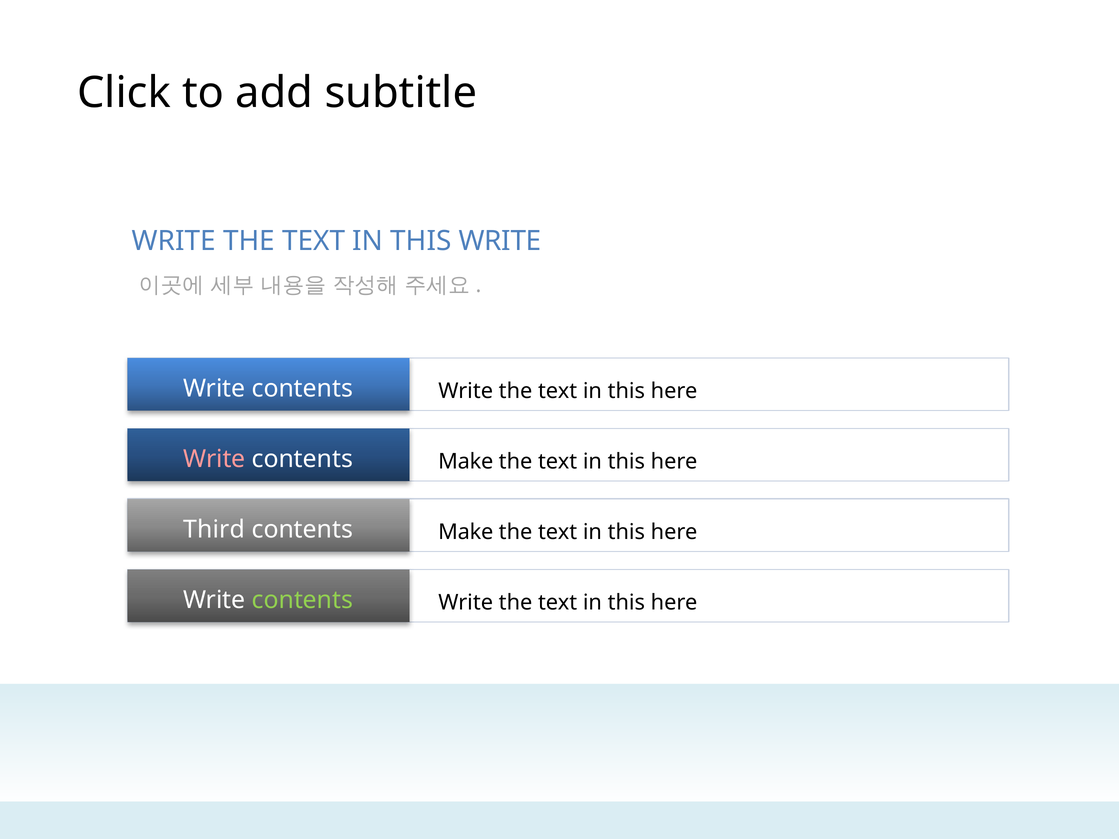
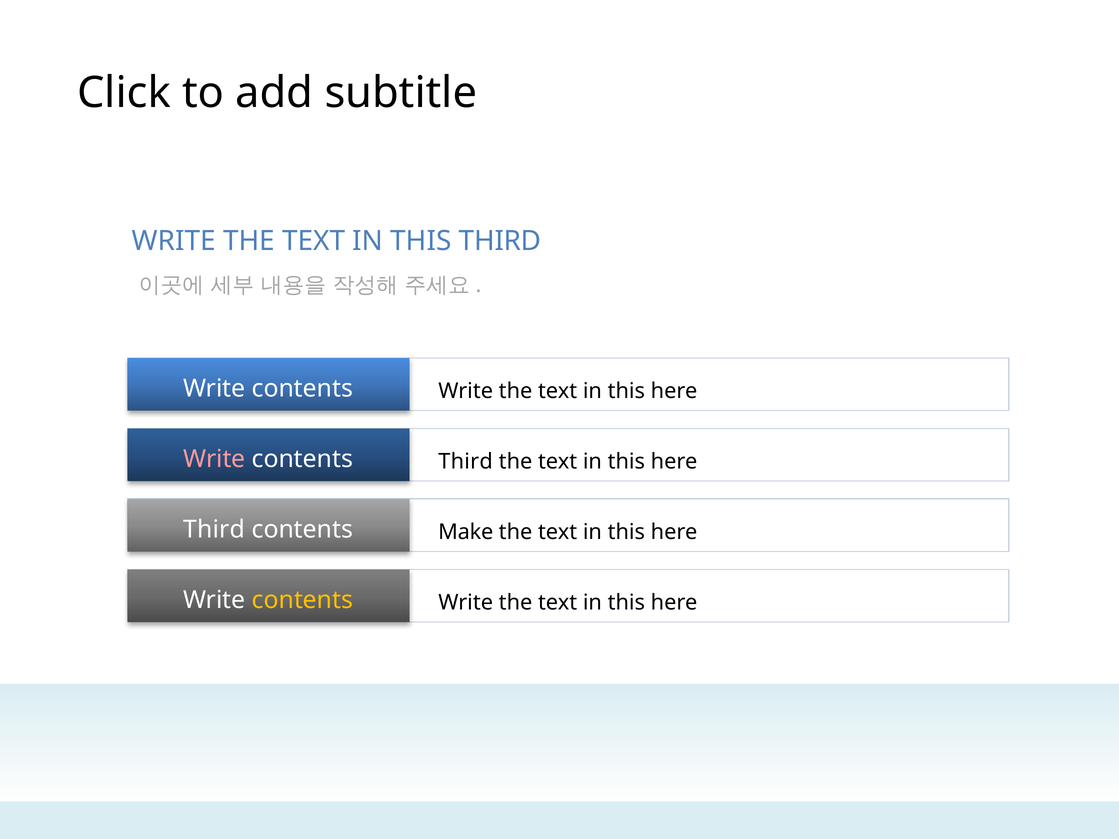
THIS WRITE: WRITE -> THIRD
Make at (466, 462): Make -> Third
contents at (302, 600) colour: light green -> yellow
